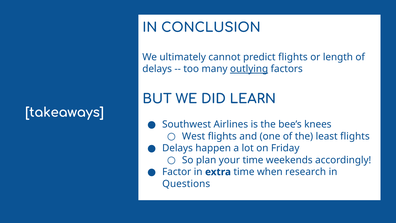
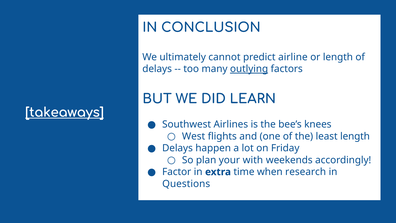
predict flights: flights -> airline
takeaways underline: none -> present
least flights: flights -> length
your time: time -> with
